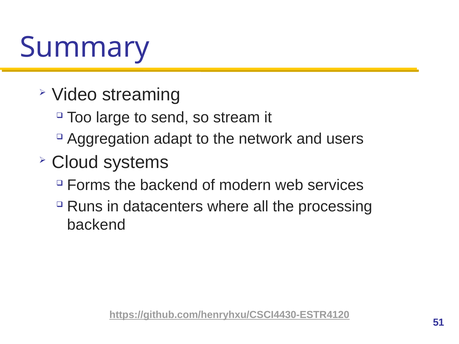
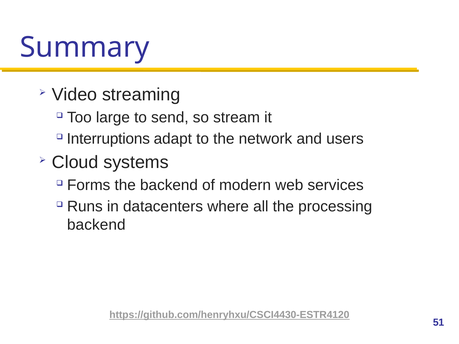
Aggregation: Aggregation -> Interruptions
